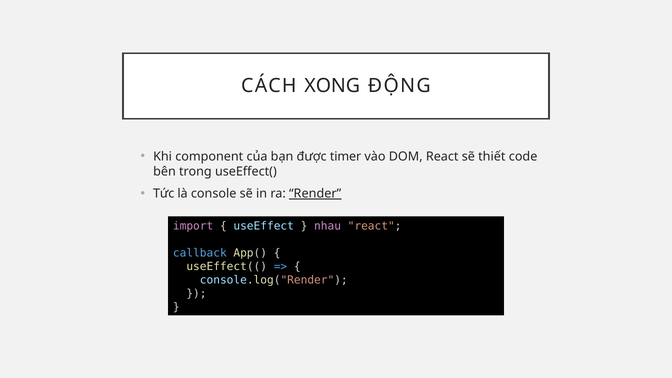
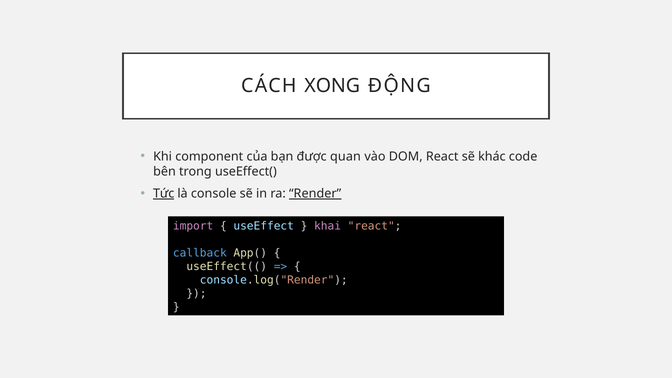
timer: timer -> quan
thiết: thiết -> khác
Tức underline: none -> present
nhau: nhau -> khai
